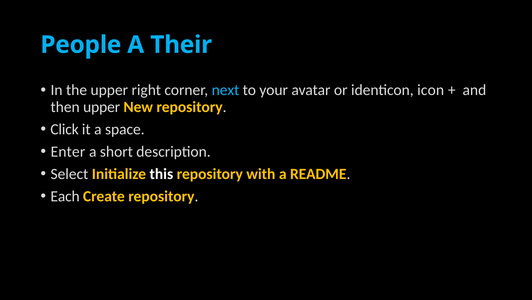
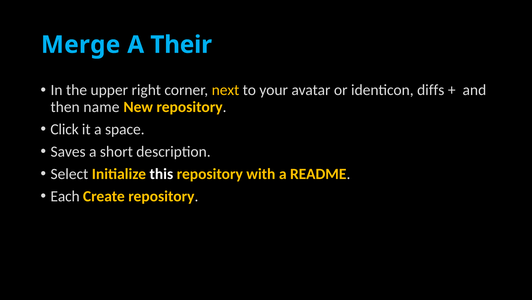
People: People -> Merge
next colour: light blue -> yellow
icon: icon -> diffs
then upper: upper -> name
Enter: Enter -> Saves
